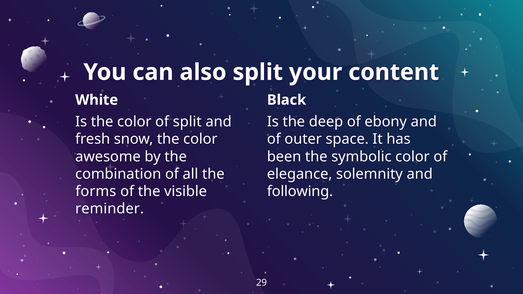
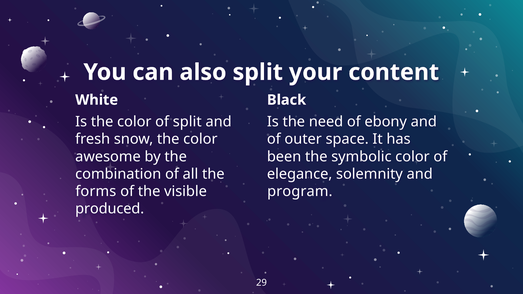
deep: deep -> need
following: following -> program
reminder: reminder -> produced
